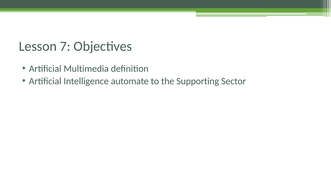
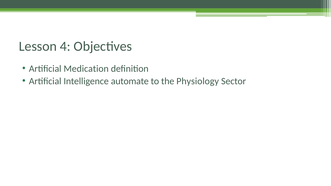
7: 7 -> 4
Multimedia: Multimedia -> Medication
Supporting: Supporting -> Physiology
